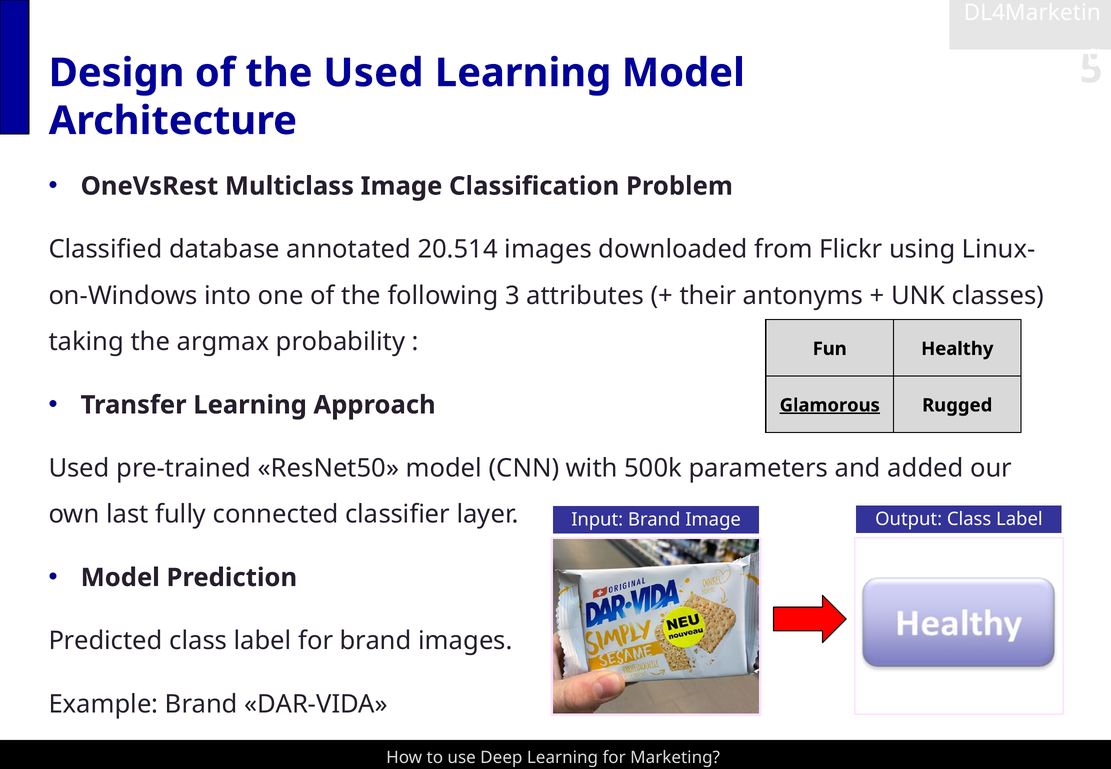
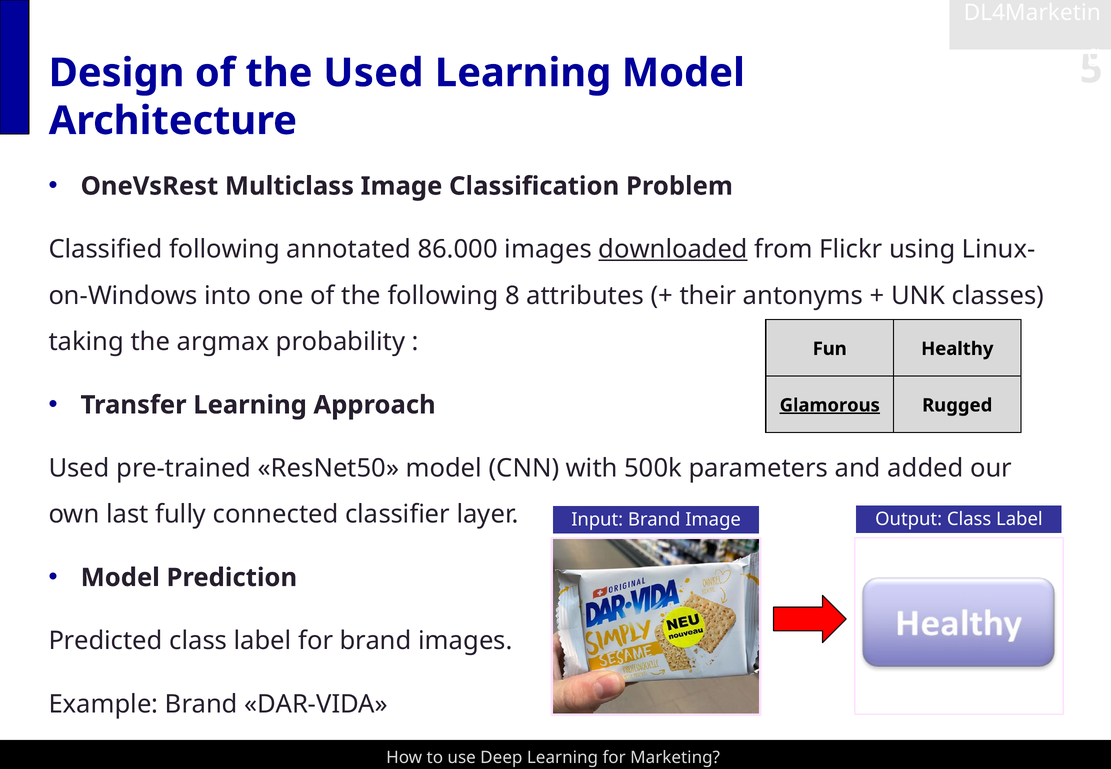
Classified database: database -> following
20.514: 20.514 -> 86.000
downloaded underline: none -> present
3: 3 -> 8
